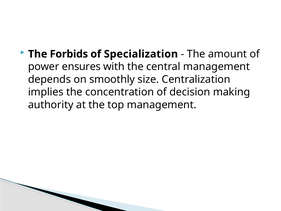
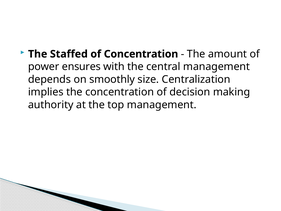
Forbids: Forbids -> Staffed
of Specialization: Specialization -> Concentration
